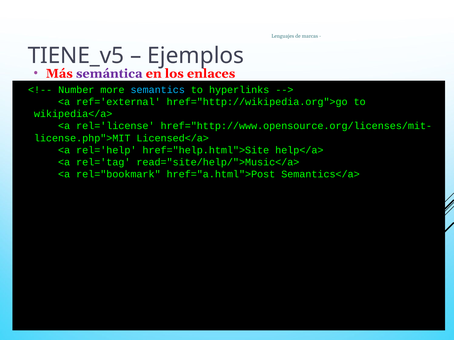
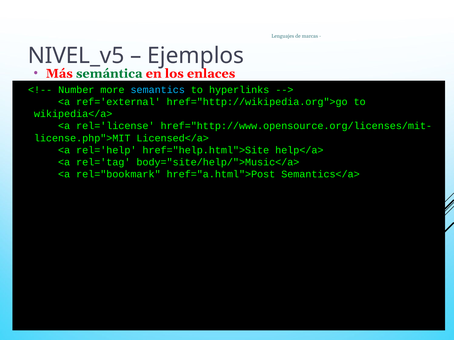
TIENE_v5: TIENE_v5 -> NIVEL_v5
semántica colour: purple -> green
read="site/help/">Music</a>: read="site/help/">Music</a> -> body="site/help/">Music</a>
